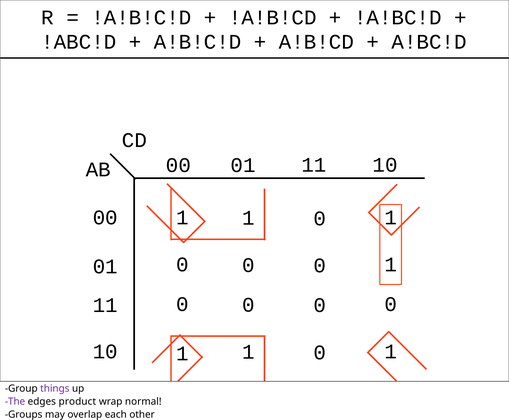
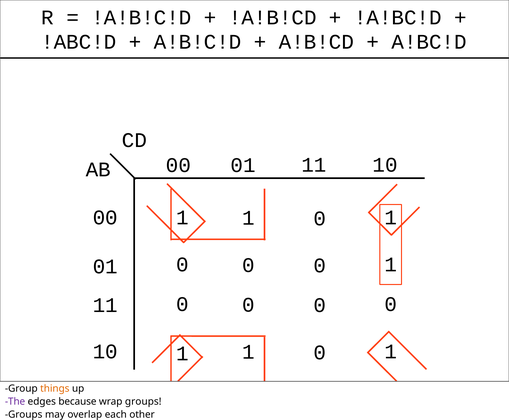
things colour: purple -> orange
product: product -> because
wrap normal: normal -> groups
